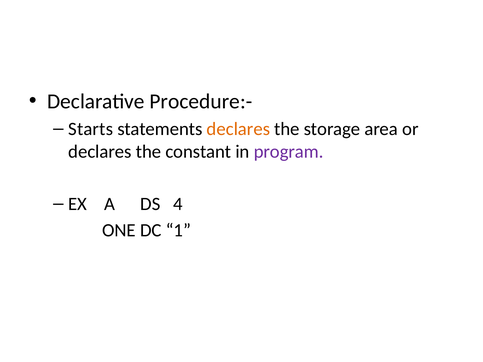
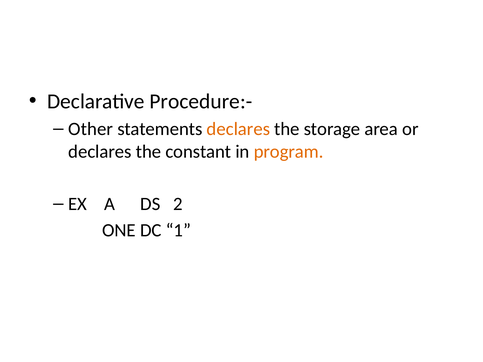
Starts: Starts -> Other
program colour: purple -> orange
4: 4 -> 2
